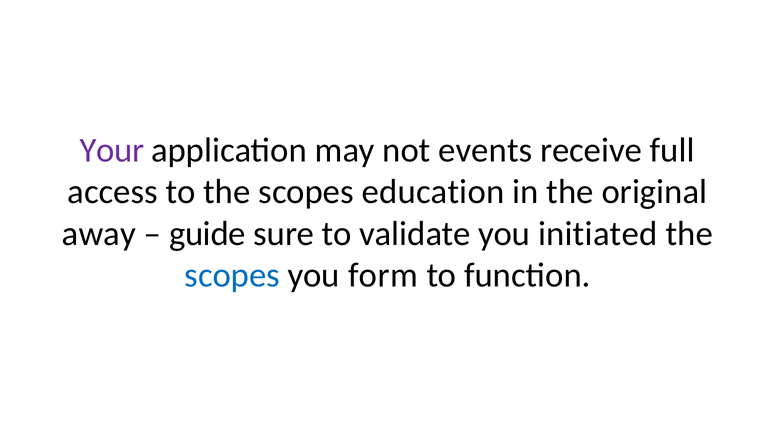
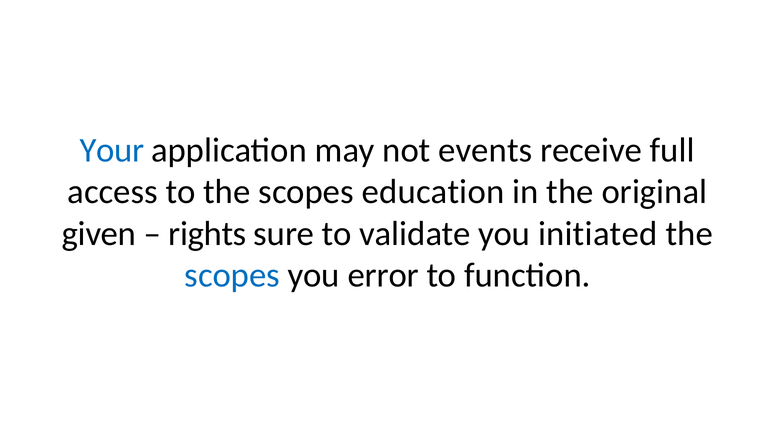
Your colour: purple -> blue
away: away -> given
guide: guide -> rights
form: form -> error
